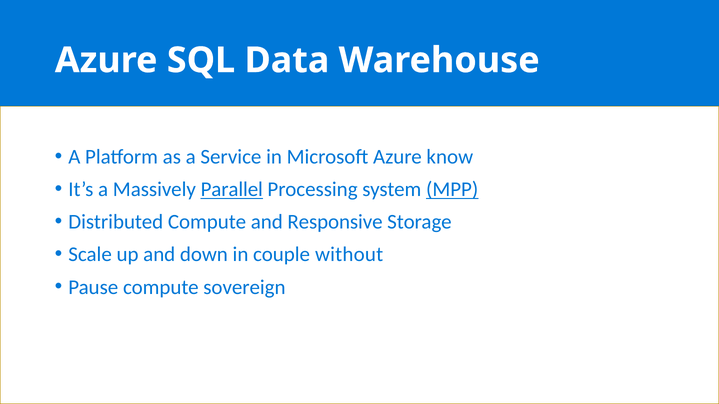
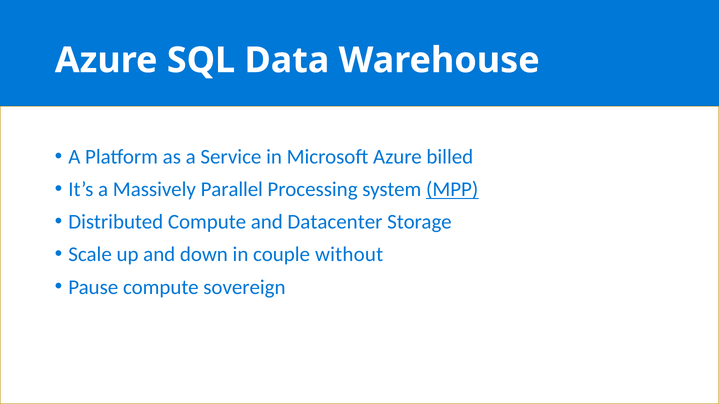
know: know -> billed
Parallel underline: present -> none
Responsive: Responsive -> Datacenter
